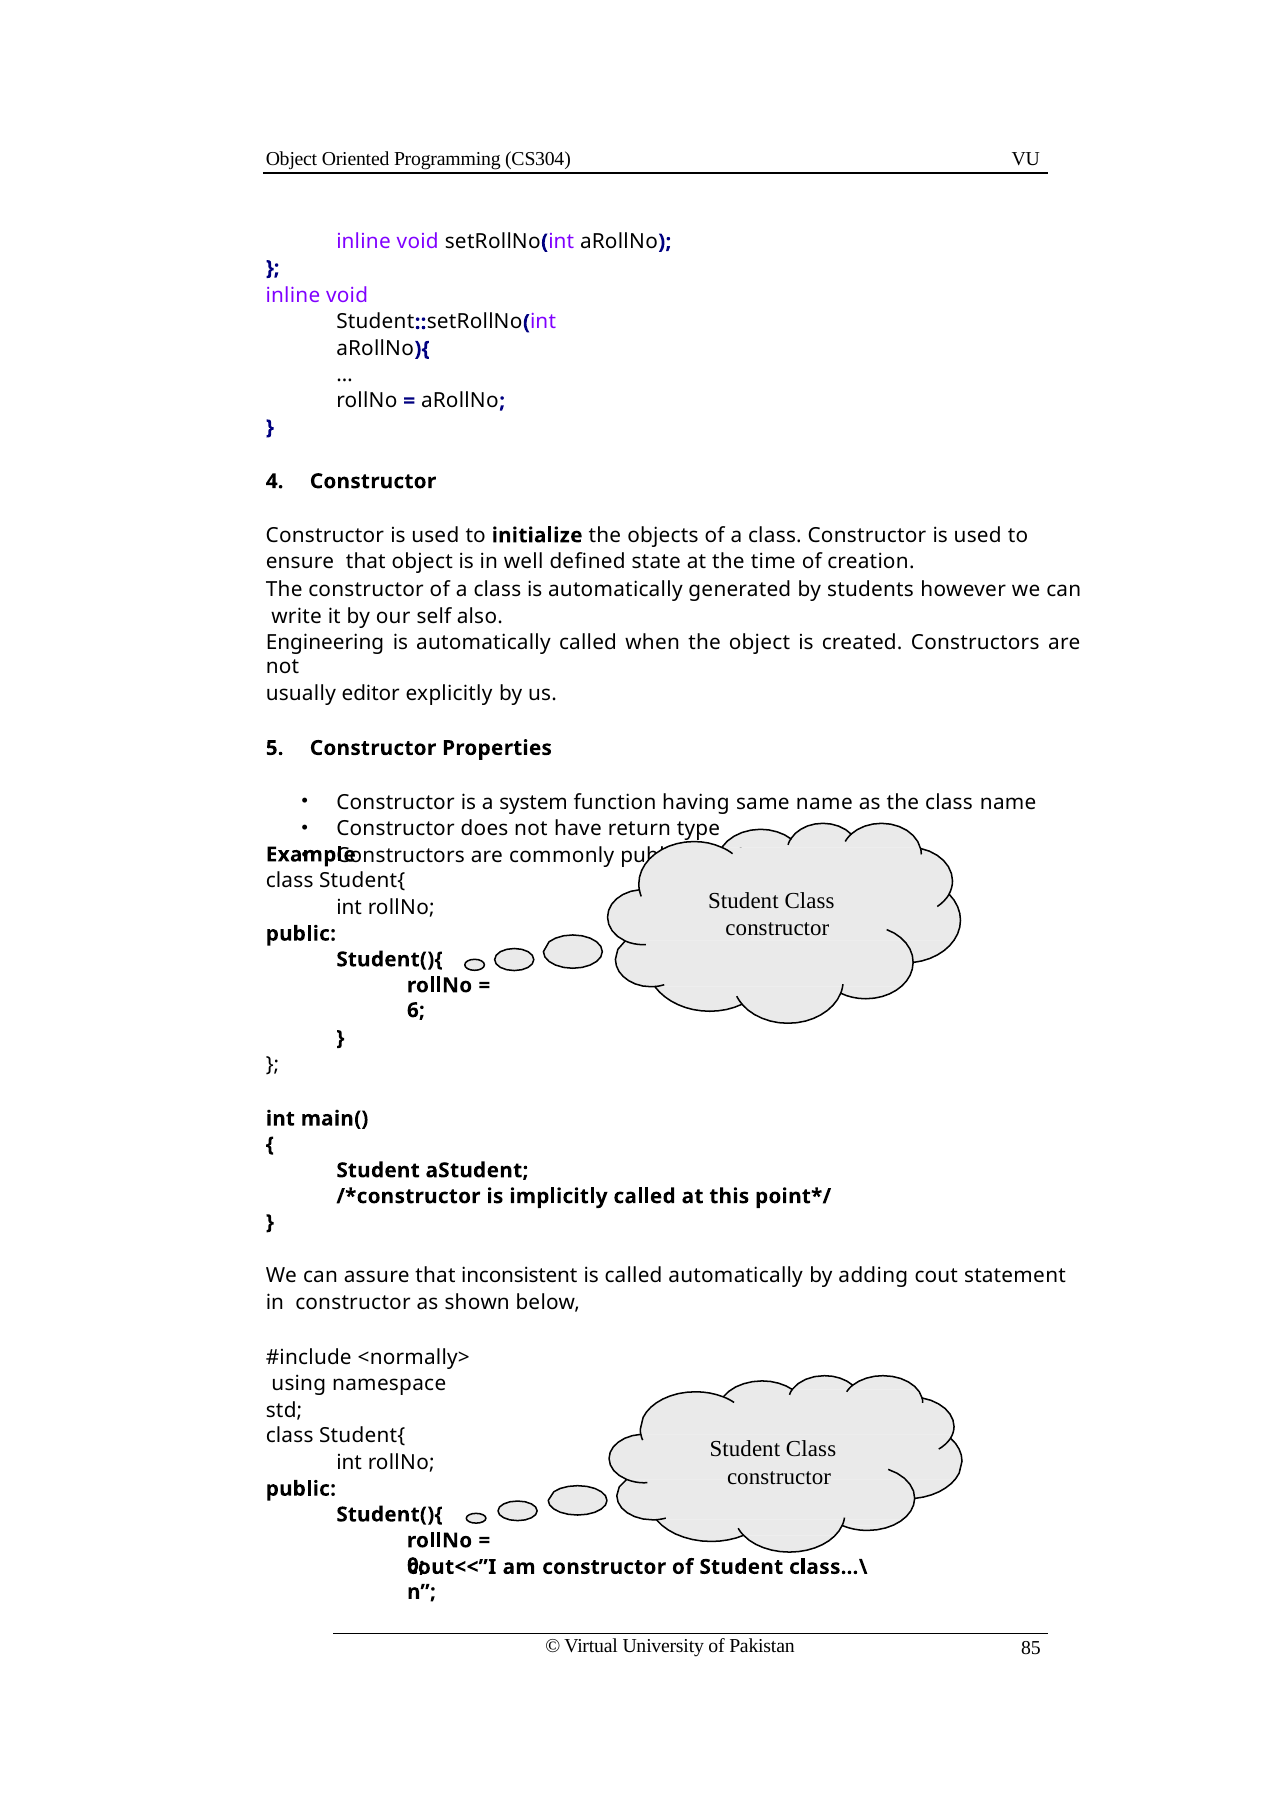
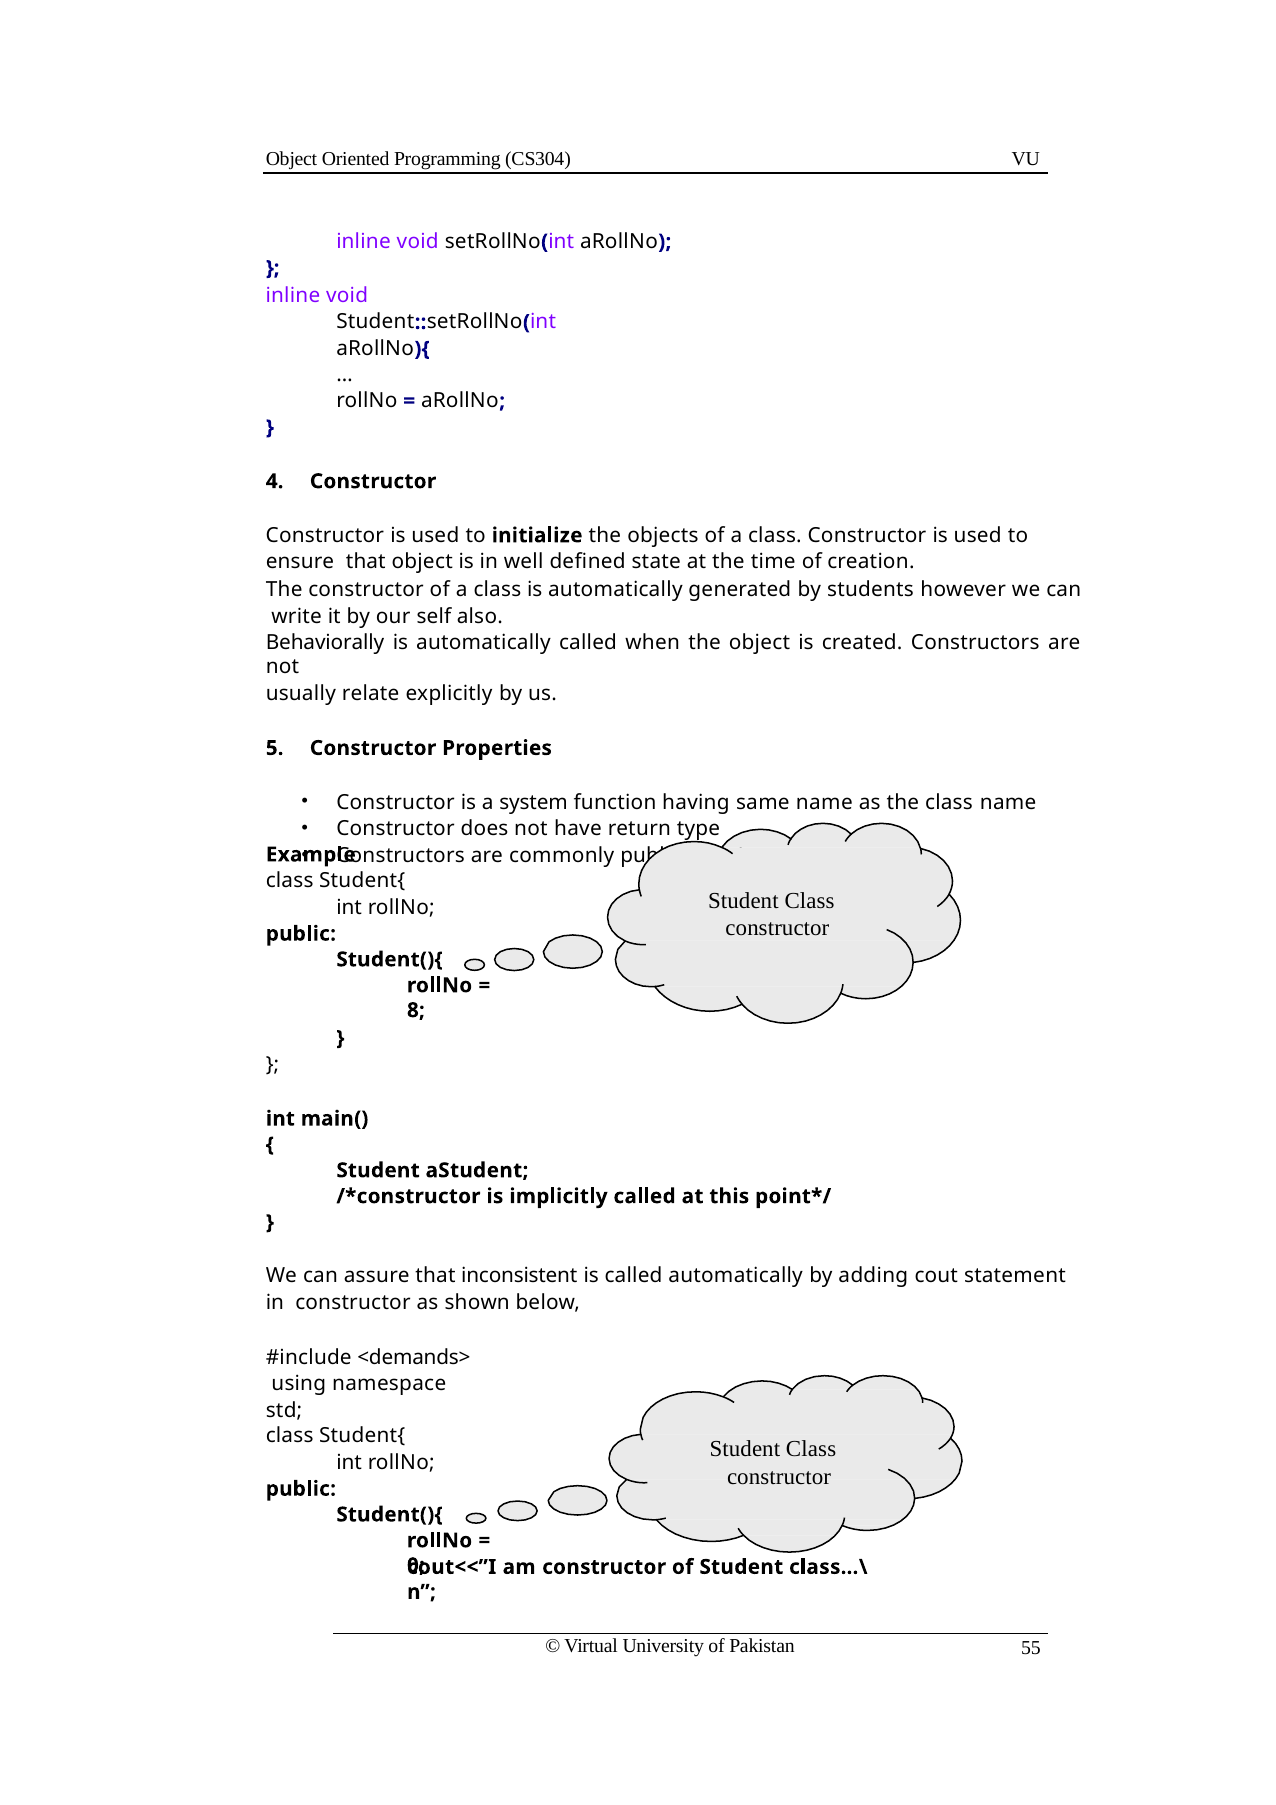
Engineering: Engineering -> Behaviorally
editor: editor -> relate
6: 6 -> 8
<normally>: <normally> -> <demands>
85: 85 -> 55
